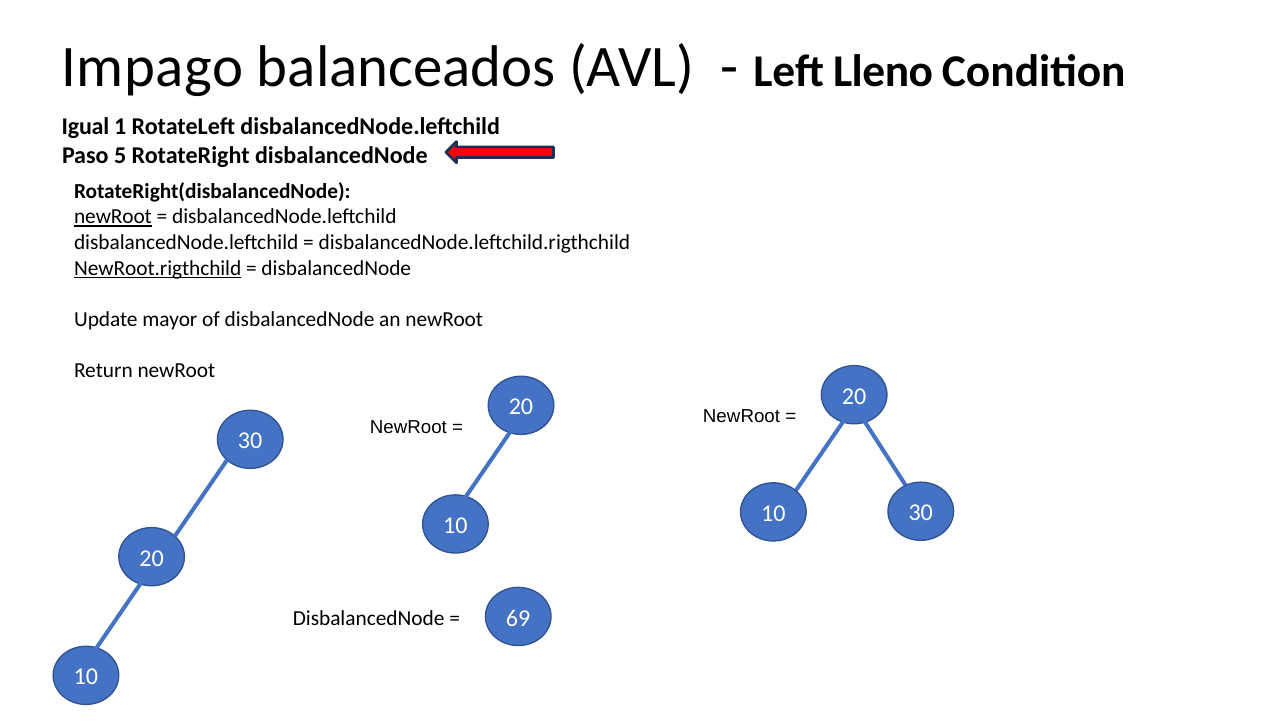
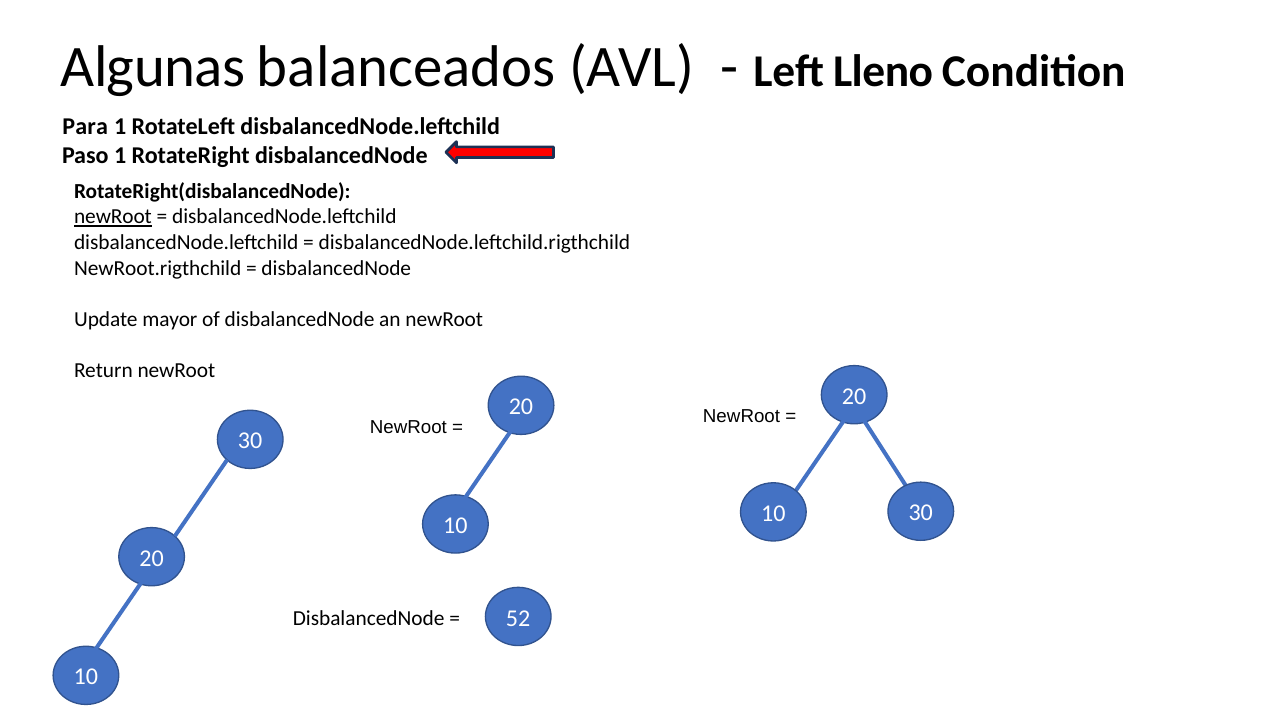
Impago: Impago -> Algunas
Igual: Igual -> Para
Paso 5: 5 -> 1
NewRoot.rigthchild underline: present -> none
69: 69 -> 52
